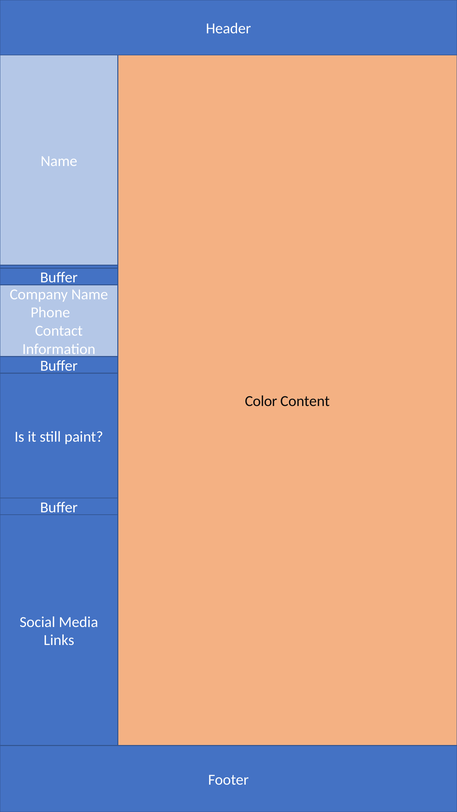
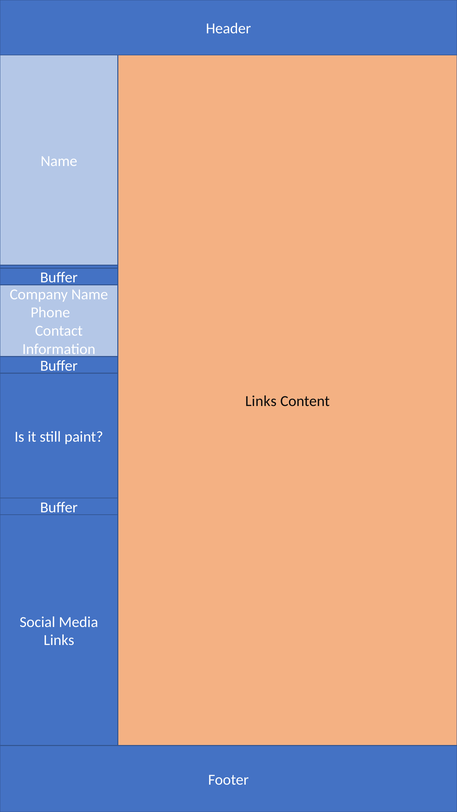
Color at (261, 402): Color -> Links
